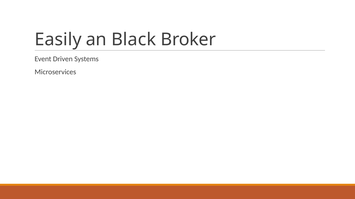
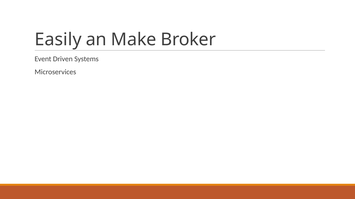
Black: Black -> Make
